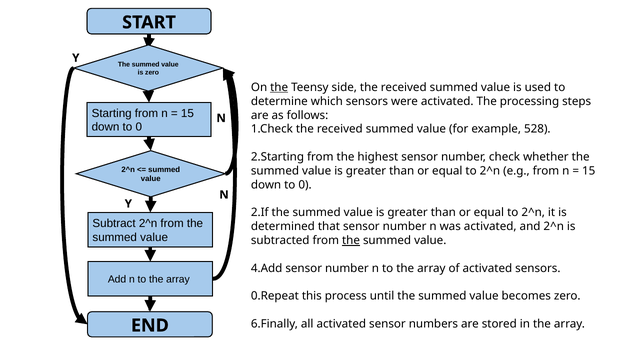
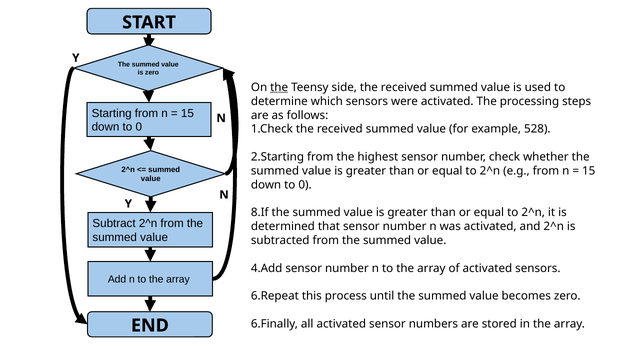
2.If: 2.If -> 8.If
the at (351, 241) underline: present -> none
0.Repeat: 0.Repeat -> 6.Repeat
